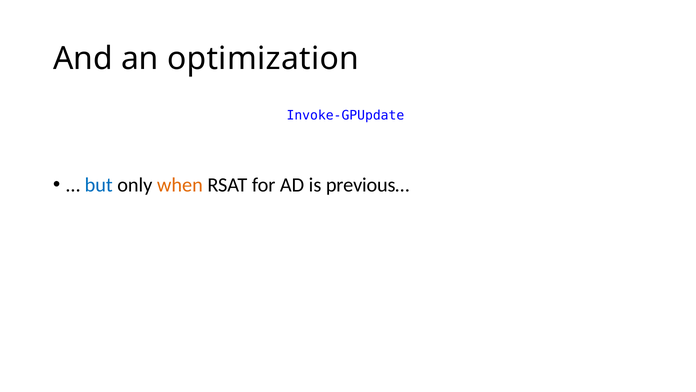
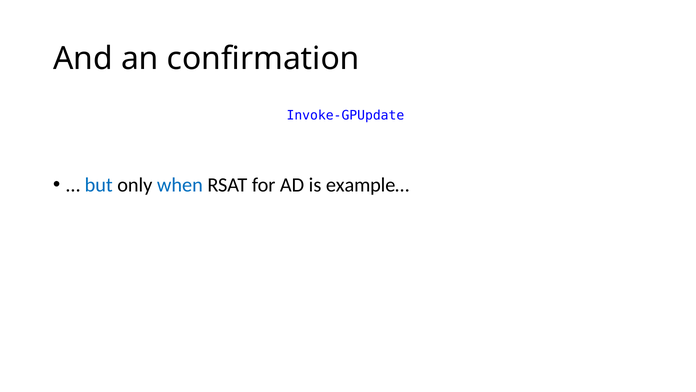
optimization: optimization -> confirmation
when colour: orange -> blue
previous…: previous… -> example…
